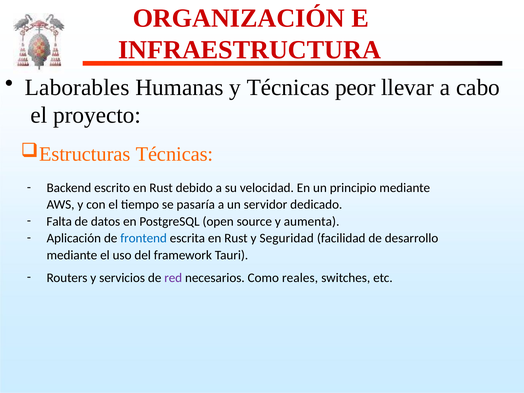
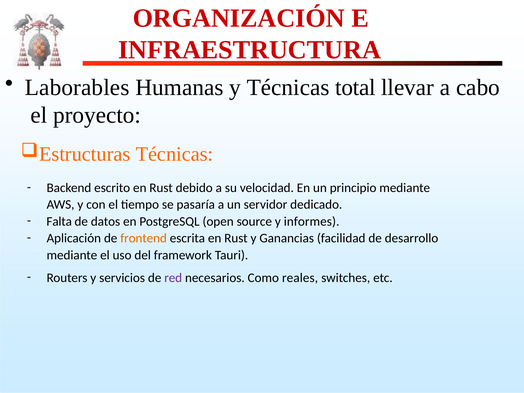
peor: peor -> total
aumenta: aumenta -> informes
frontend colour: blue -> orange
Seguridad: Seguridad -> Ganancias
